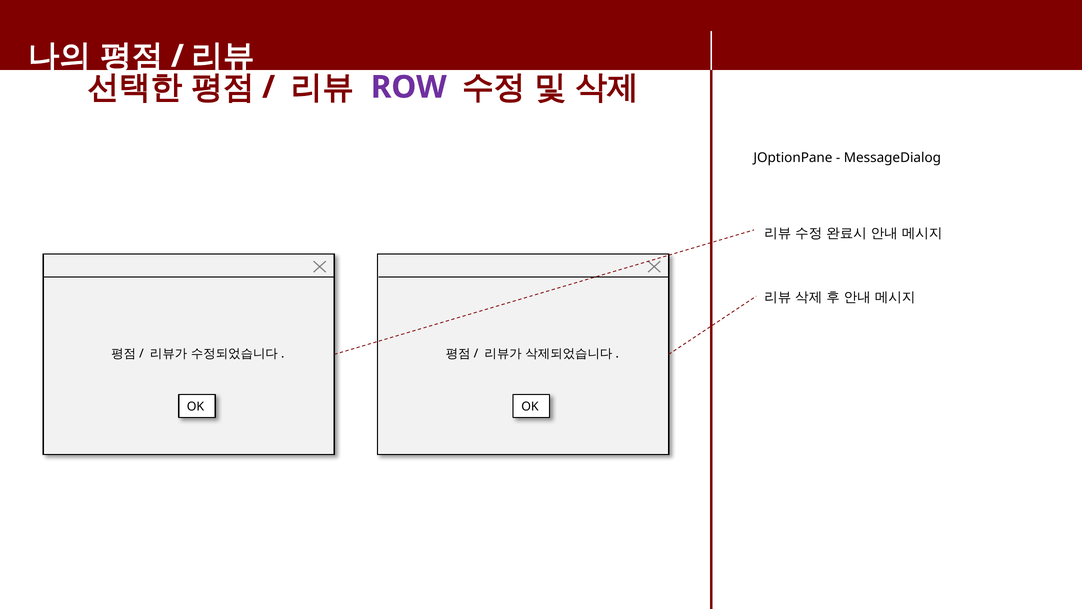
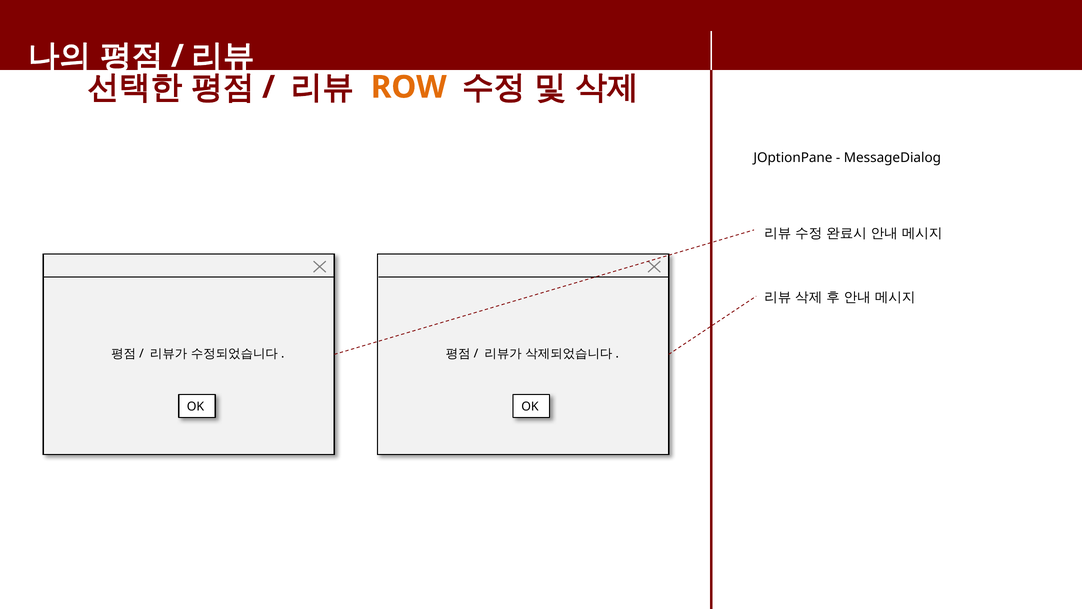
ROW colour: purple -> orange
